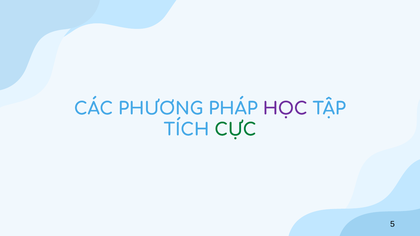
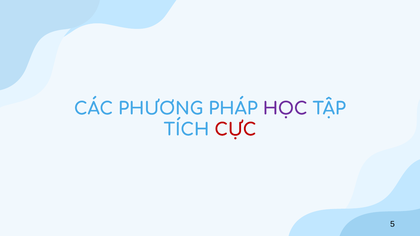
CỰC colour: green -> red
